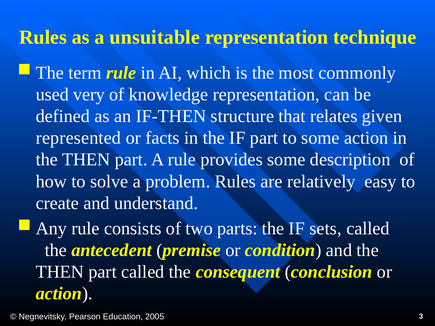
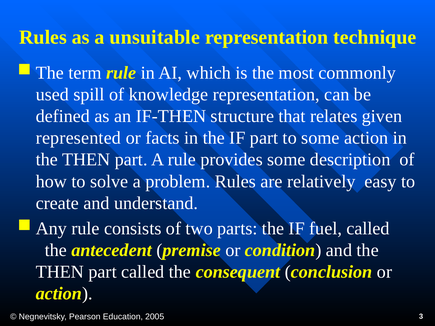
very: very -> spill
sets: sets -> fuel
